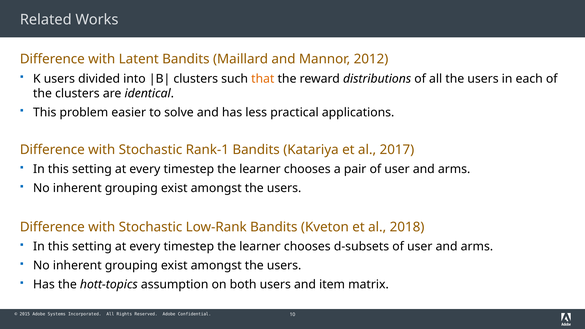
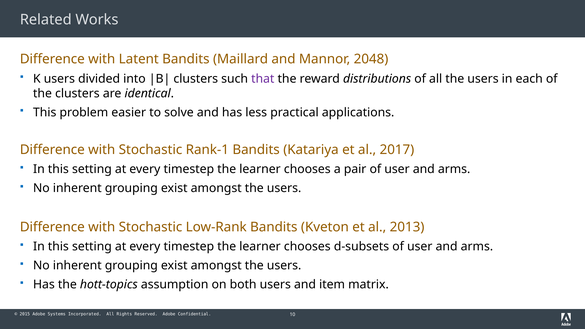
2012: 2012 -> 2048
that colour: orange -> purple
2018: 2018 -> 2013
